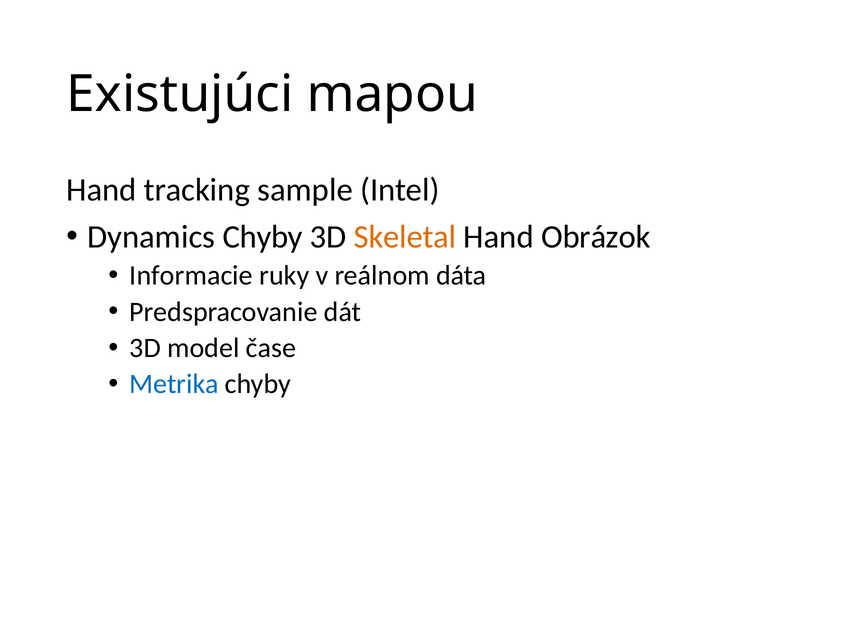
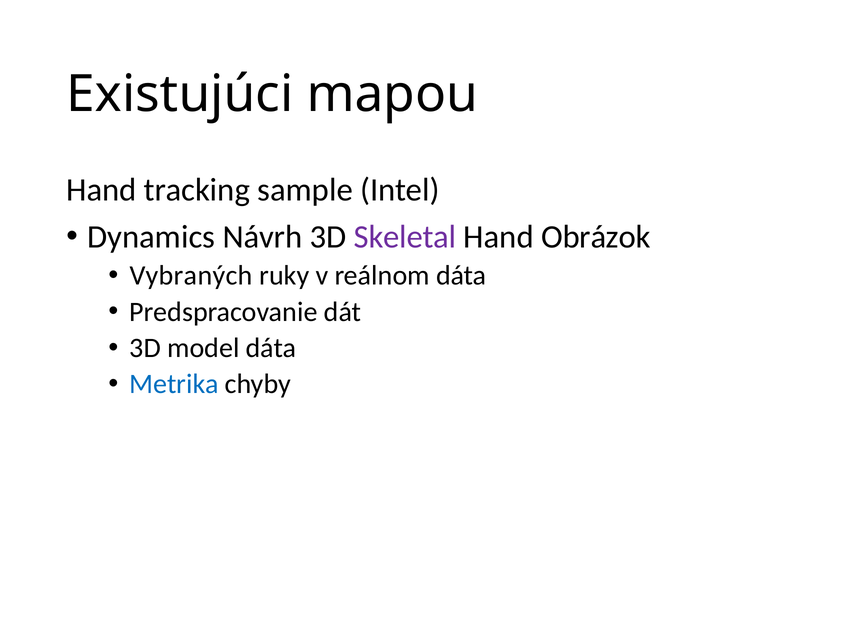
Dynamics Chyby: Chyby -> Návrh
Skeletal colour: orange -> purple
Informacie: Informacie -> Vybraných
model čase: čase -> dáta
